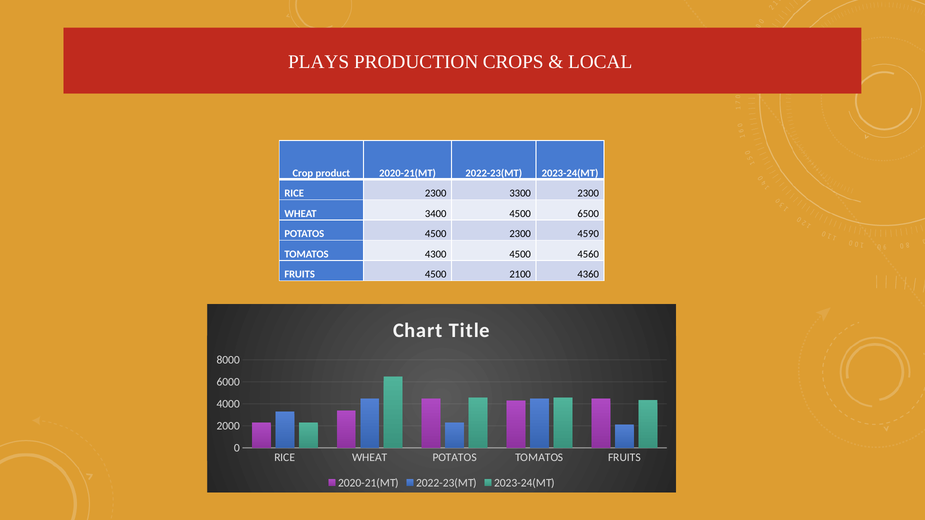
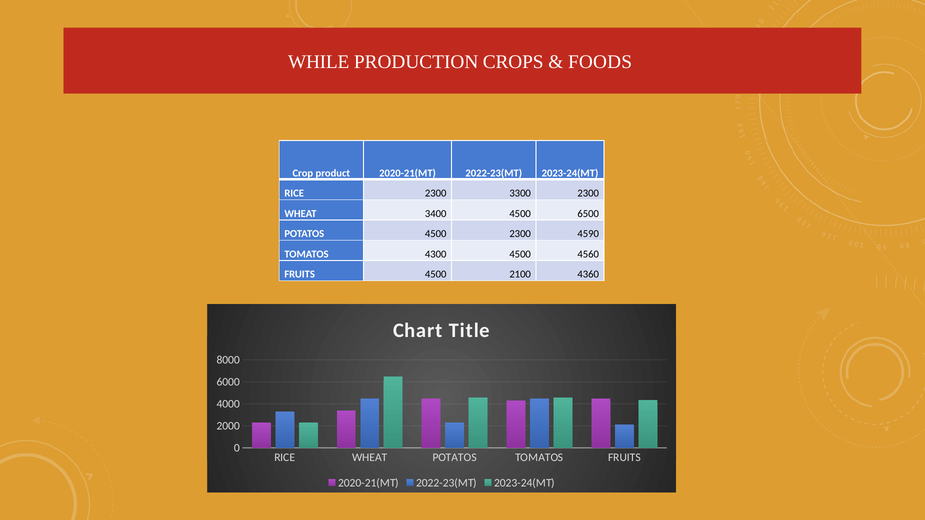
PLAYS: PLAYS -> WHILE
LOCAL: LOCAL -> FOODS
